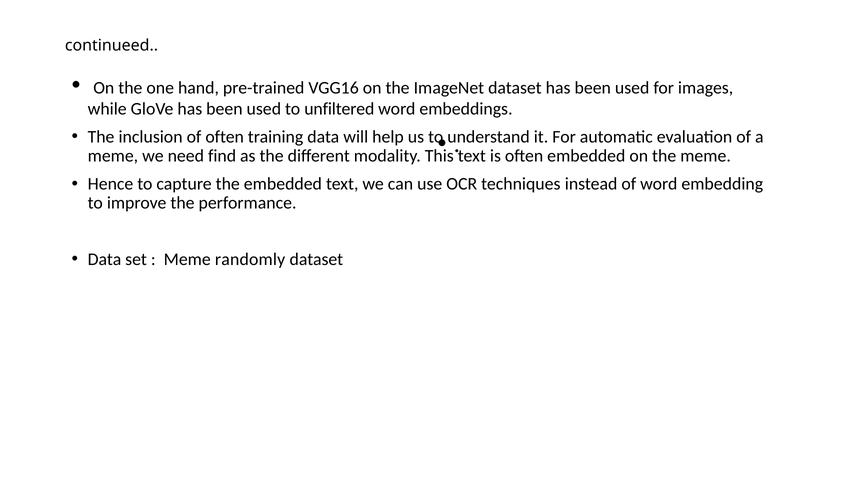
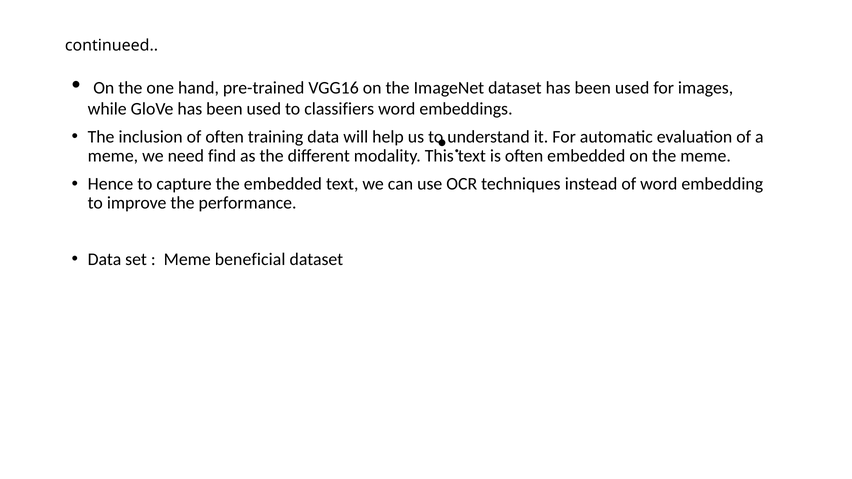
unfiltered: unfiltered -> classifiers
randomly: randomly -> beneficial
